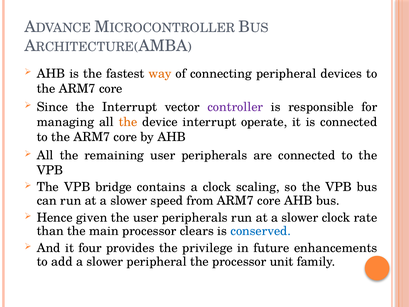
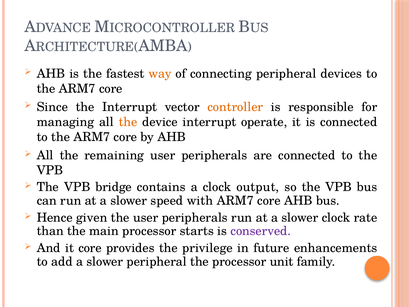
controller colour: purple -> orange
scaling: scaling -> output
from: from -> with
clears: clears -> starts
conserved colour: blue -> purple
it four: four -> core
